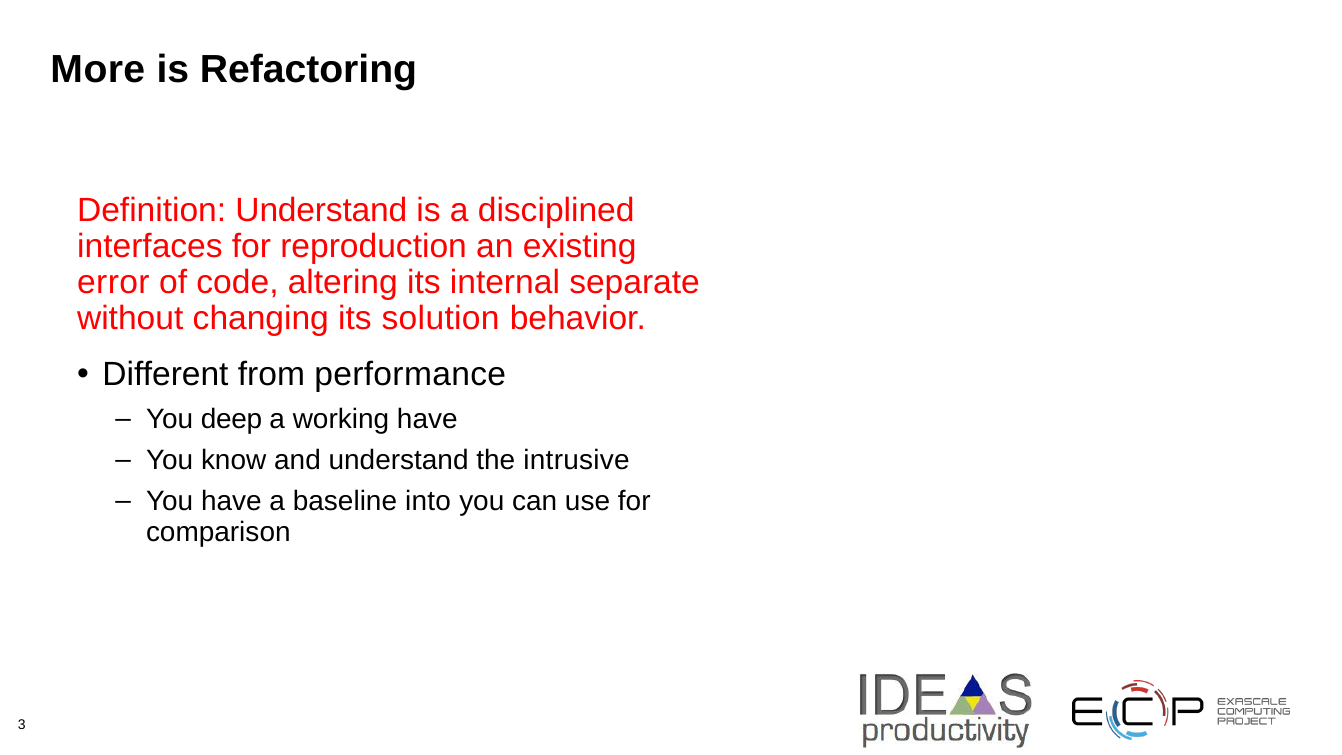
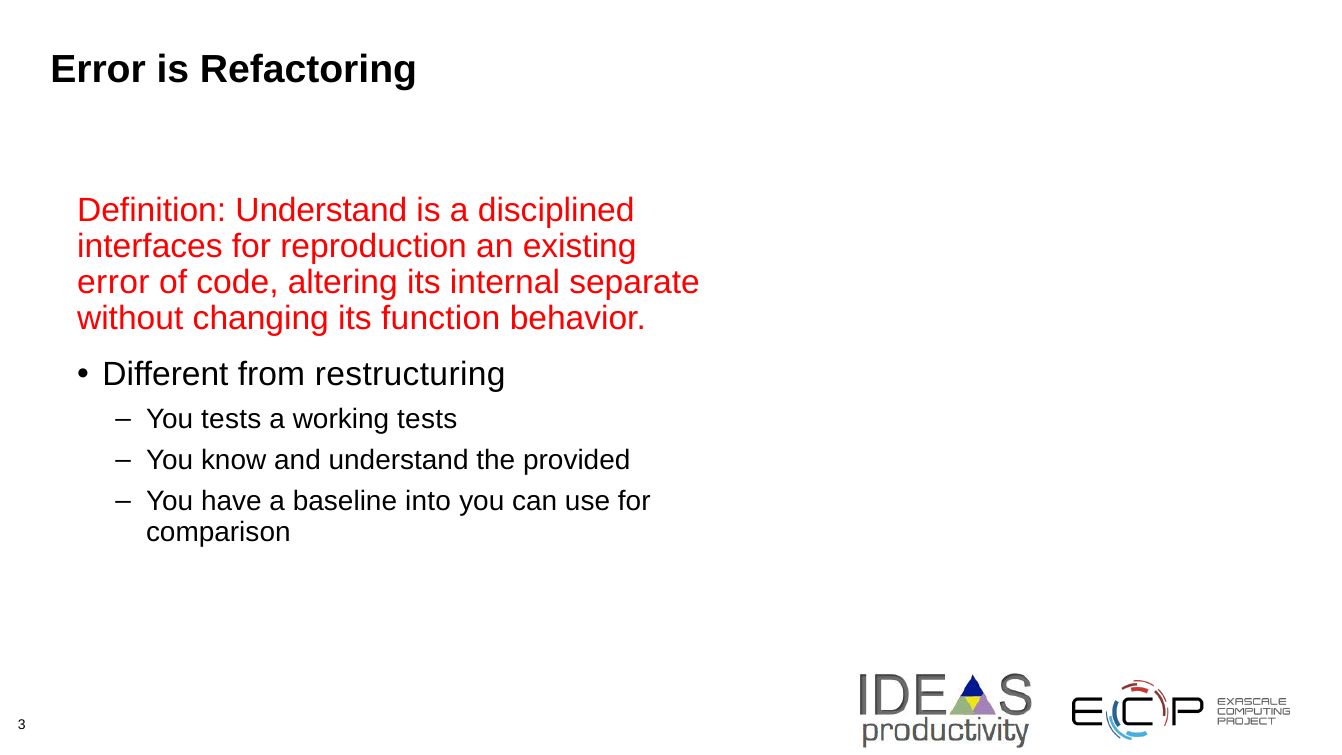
More at (98, 69): More -> Error
solution: solution -> function
performance: performance -> restructuring
You deep: deep -> tests
working have: have -> tests
intrusive: intrusive -> provided
